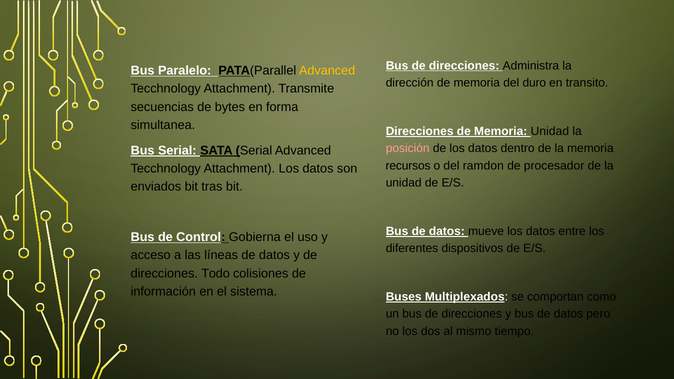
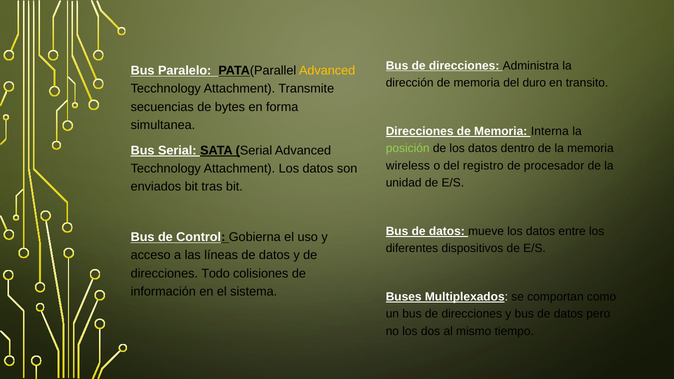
Memoria Unidad: Unidad -> Interna
posición colour: pink -> light green
recursos: recursos -> wireless
ramdon: ramdon -> registro
